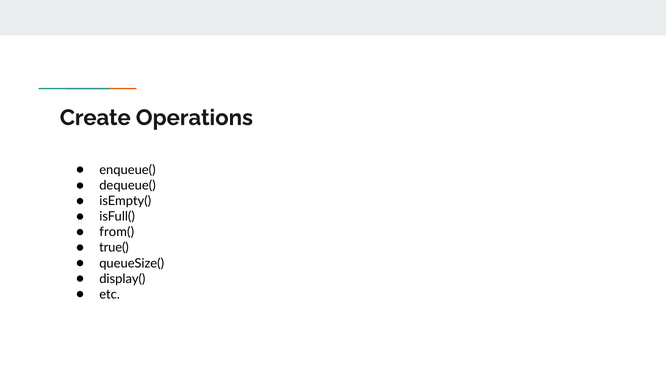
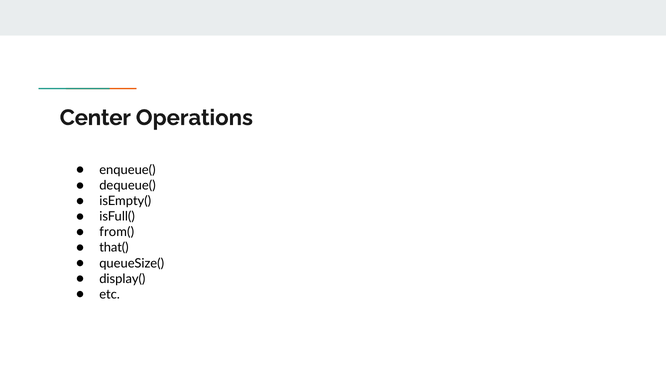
Create: Create -> Center
true(: true( -> that(
